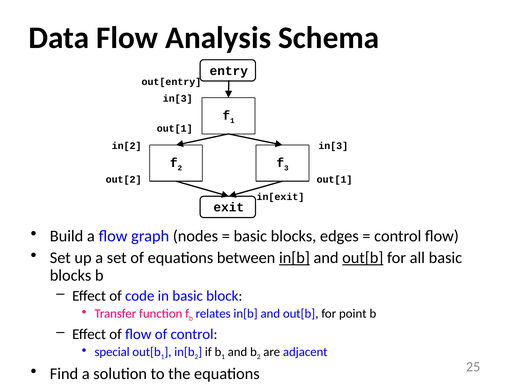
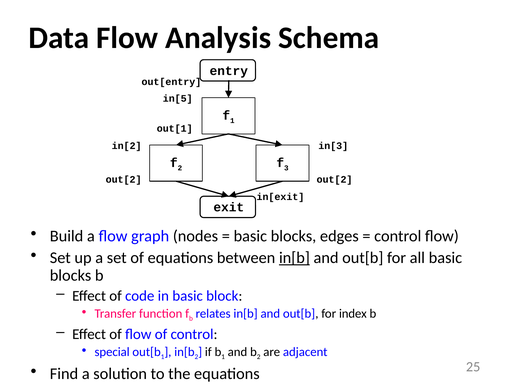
in[3 at (178, 98): in[3 -> in[5
out[1 at (335, 179): out[1 -> out[2
out[b at (363, 257) underline: present -> none
point: point -> index
